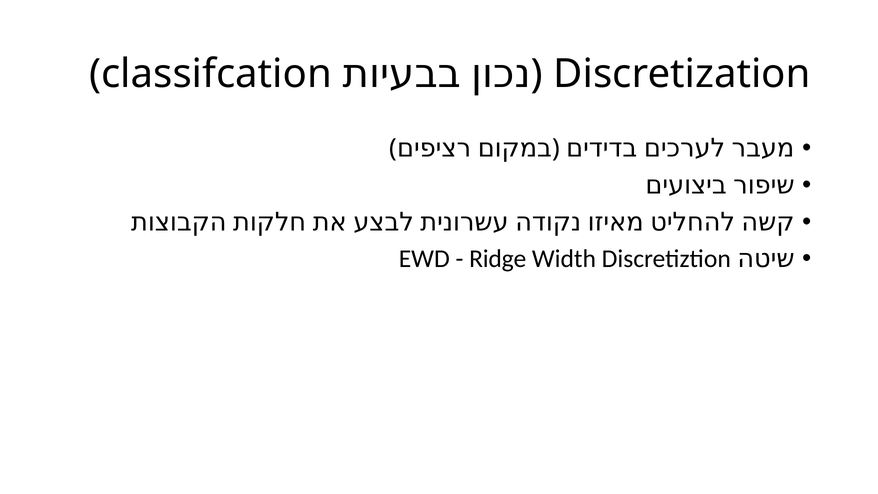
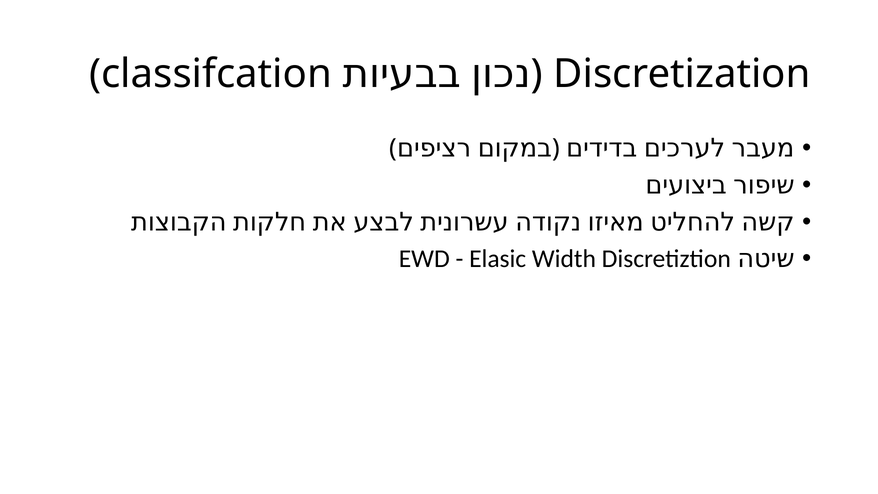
Ridge: Ridge -> Elasic
